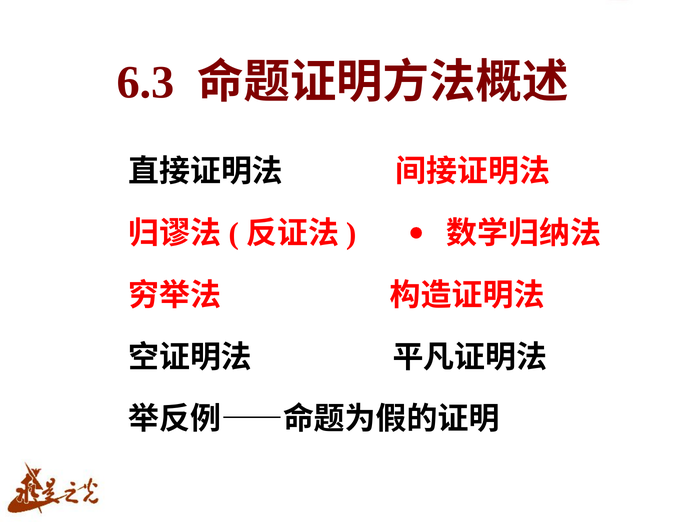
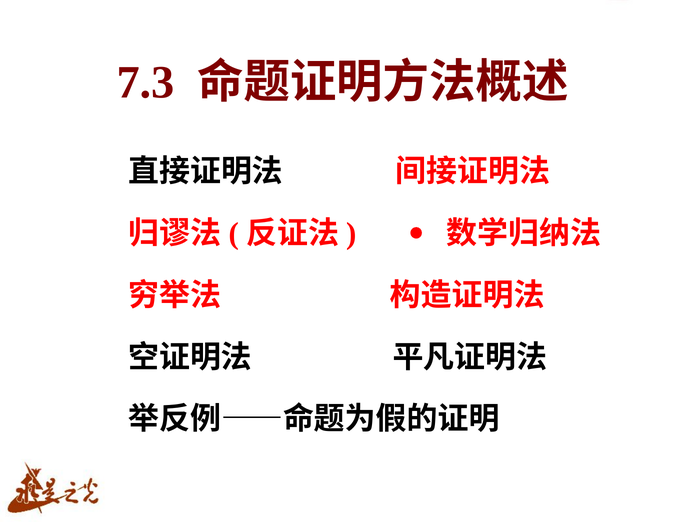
6.3: 6.3 -> 7.3
